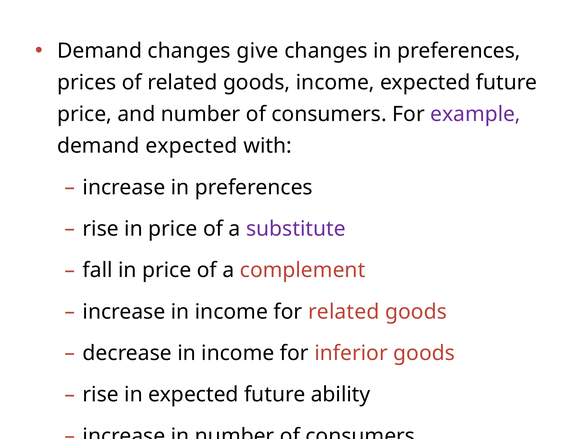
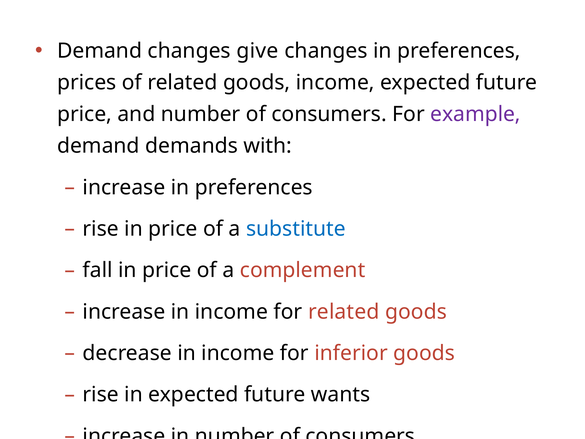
demand expected: expected -> demands
substitute colour: purple -> blue
ability: ability -> wants
